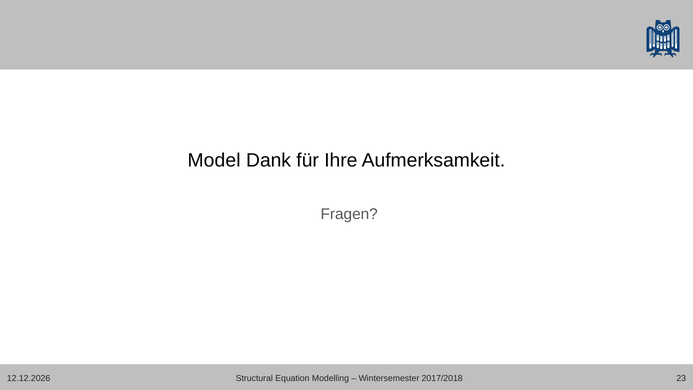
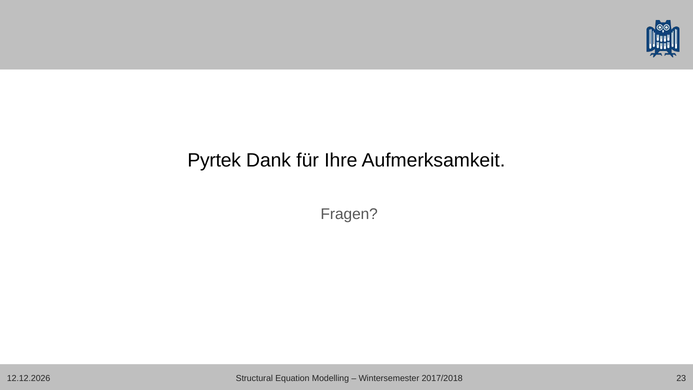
Model: Model -> Pyrtek
